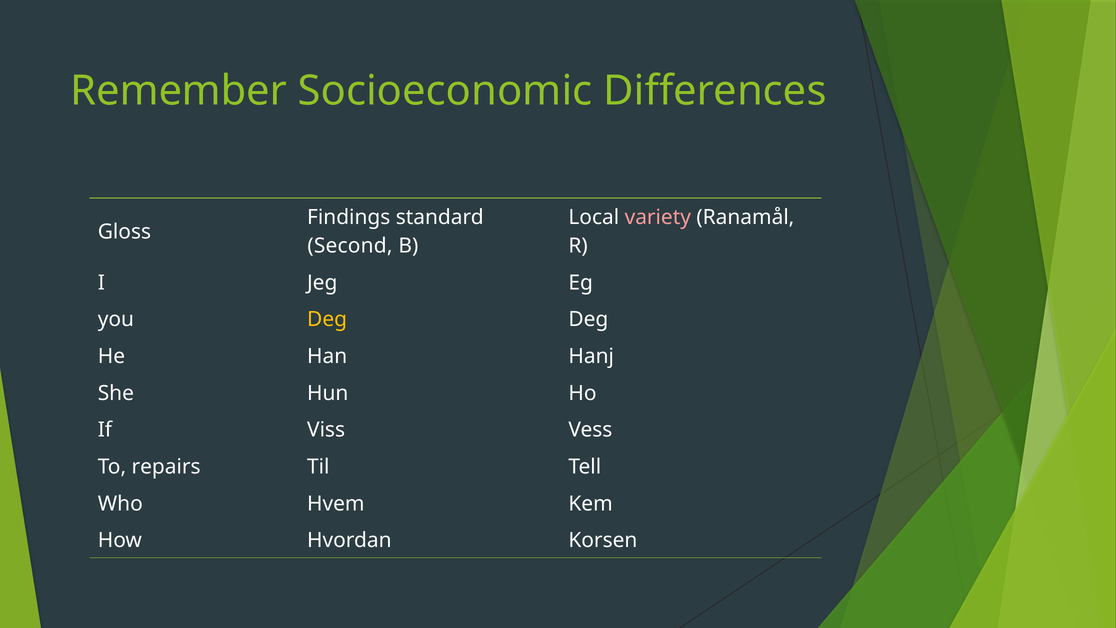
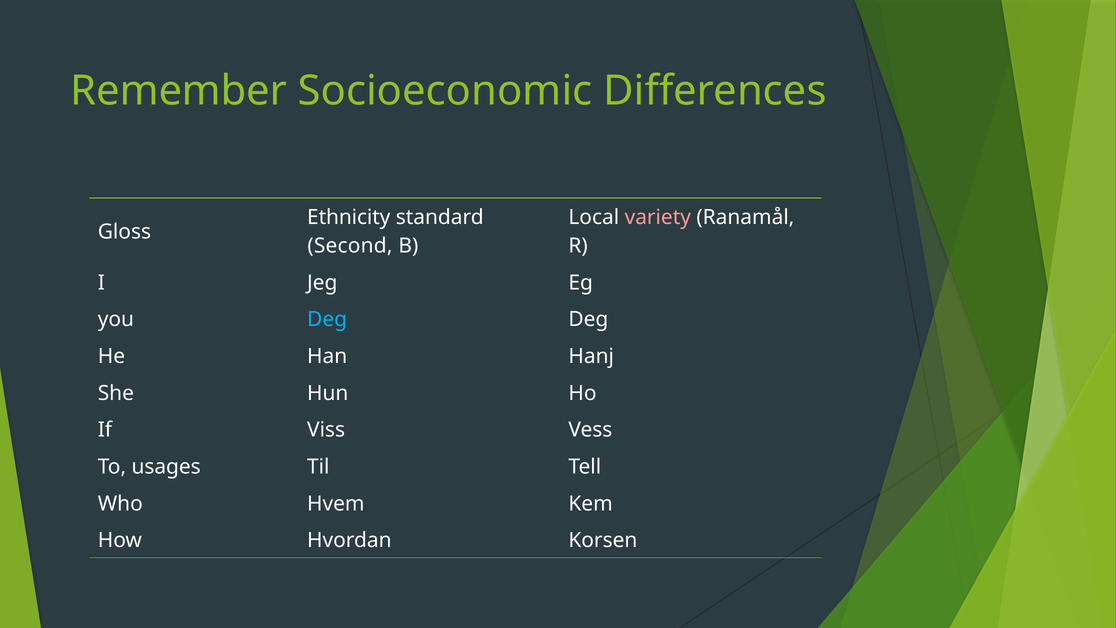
Findings: Findings -> Ethnicity
Deg at (327, 319) colour: yellow -> light blue
repairs: repairs -> usages
